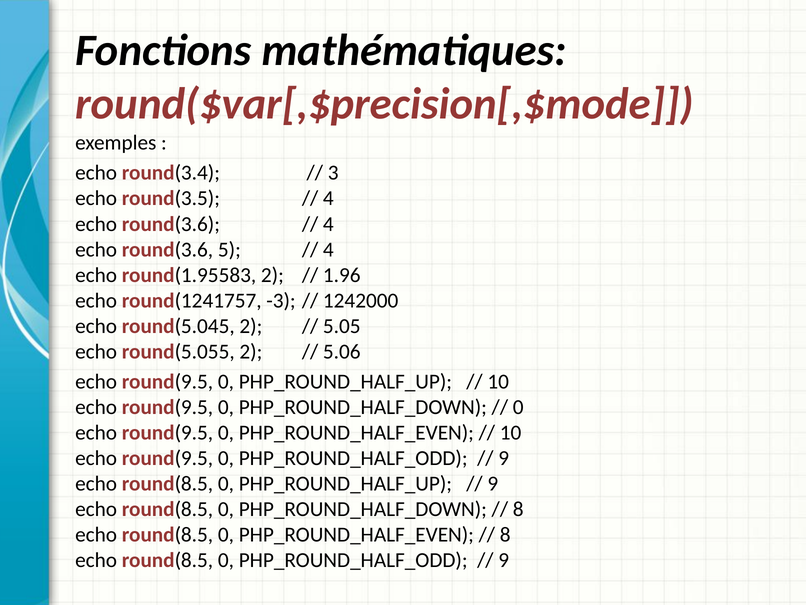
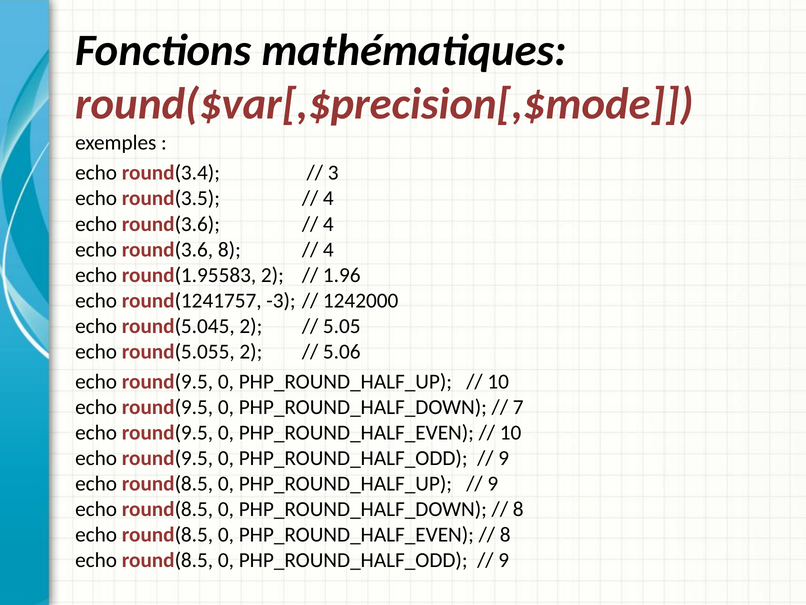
round(3.6 5: 5 -> 8
0 at (518, 407): 0 -> 7
